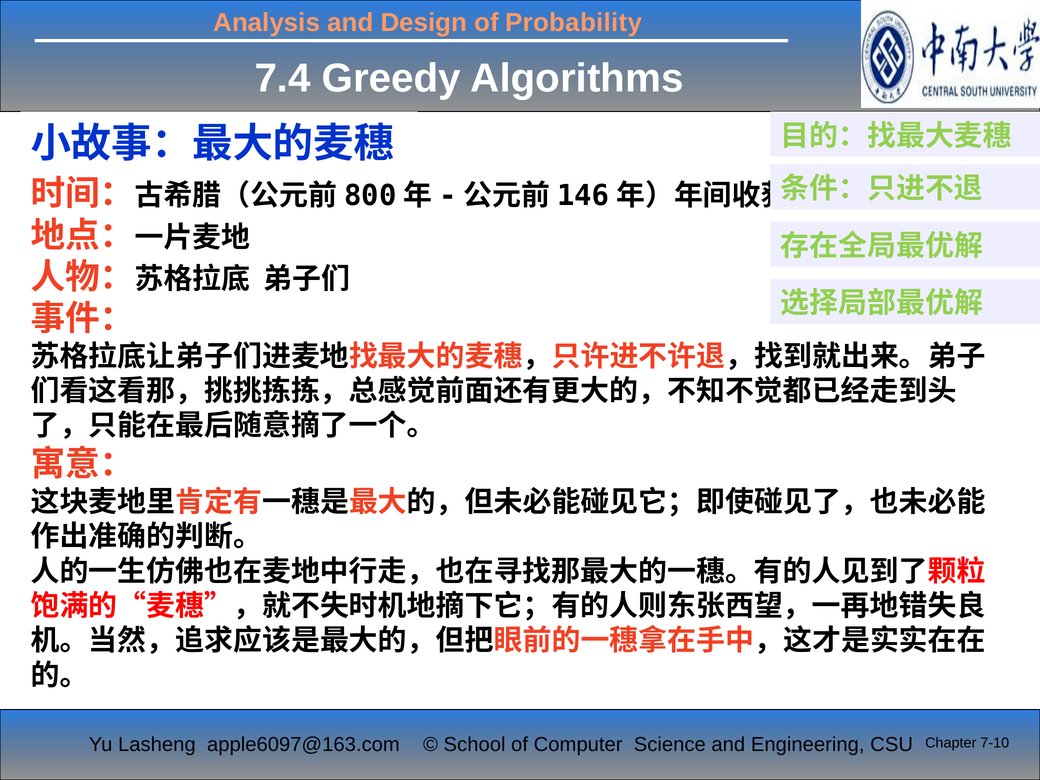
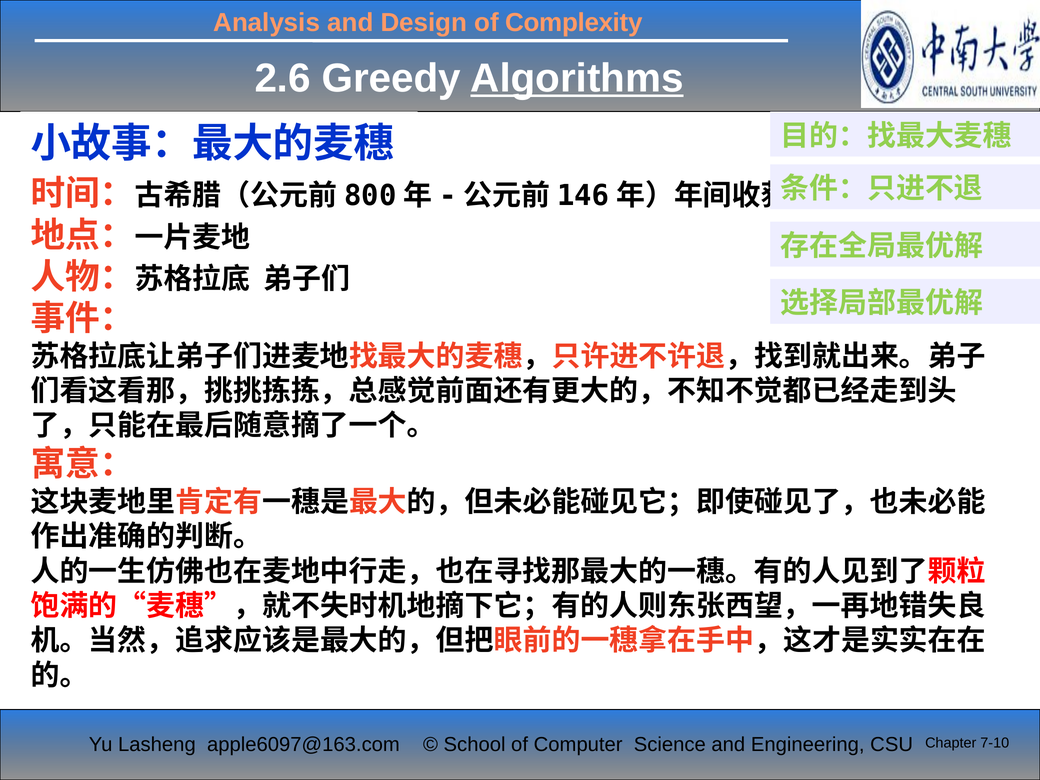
Probability: Probability -> Complexity
7.4: 7.4 -> 2.6
Algorithms underline: none -> present
